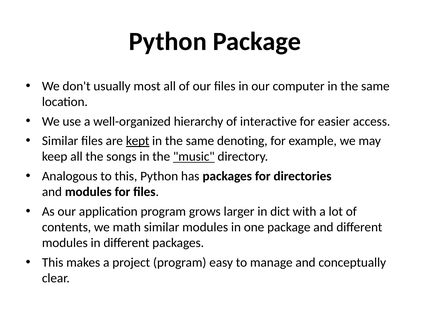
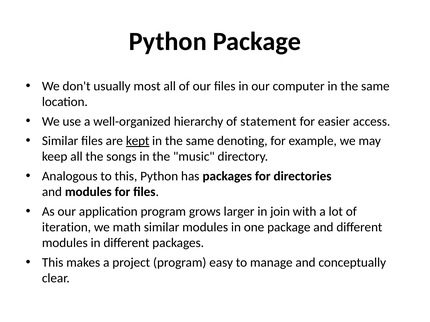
interactive: interactive -> statement
music underline: present -> none
dict: dict -> join
contents: contents -> iteration
